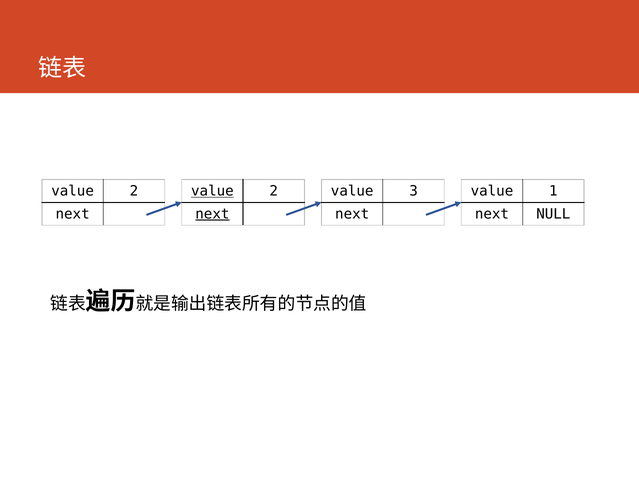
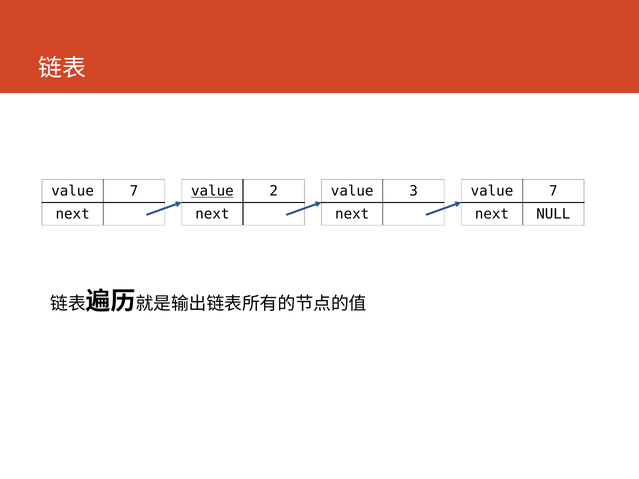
2 at (134, 191): 2 -> 7
1 at (553, 191): 1 -> 7
next at (212, 214) underline: present -> none
